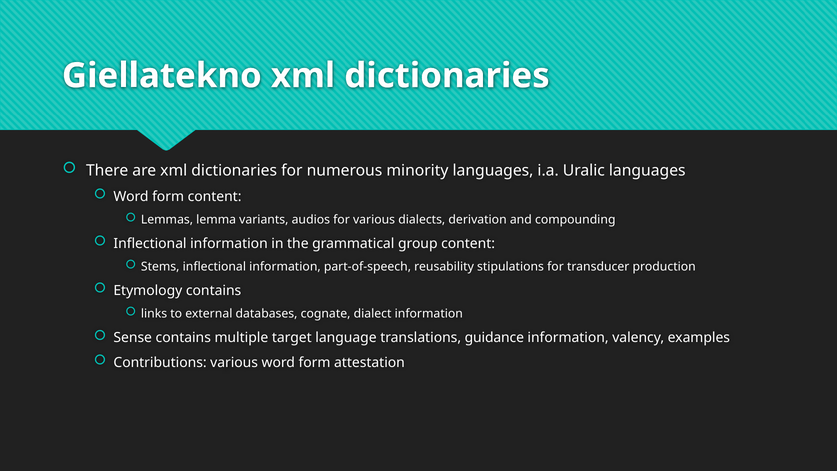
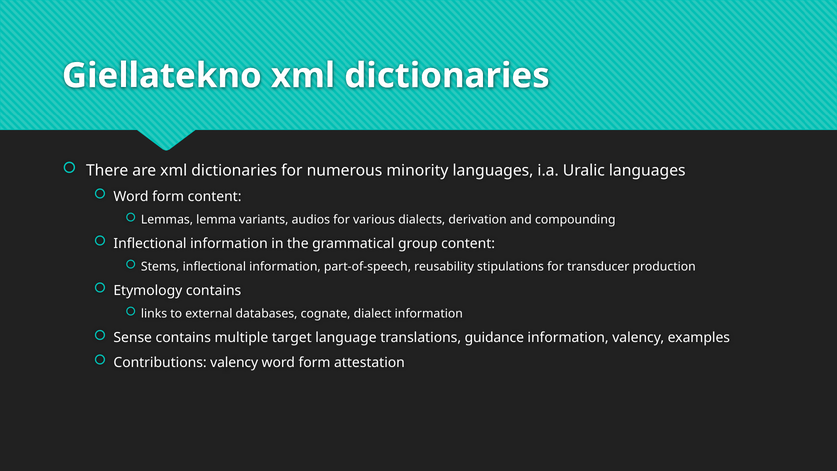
Contributions various: various -> valency
